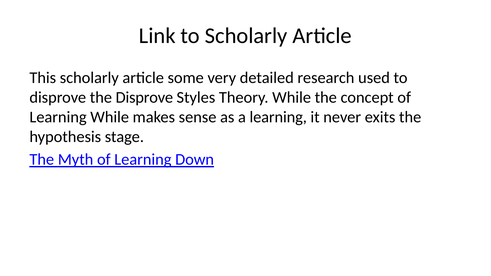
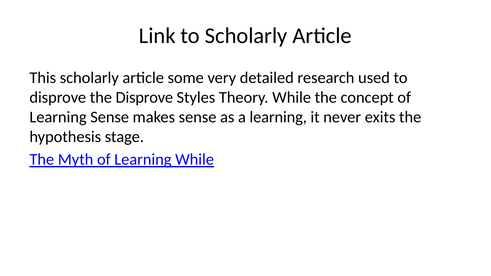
Learning While: While -> Sense
Learning Down: Down -> While
